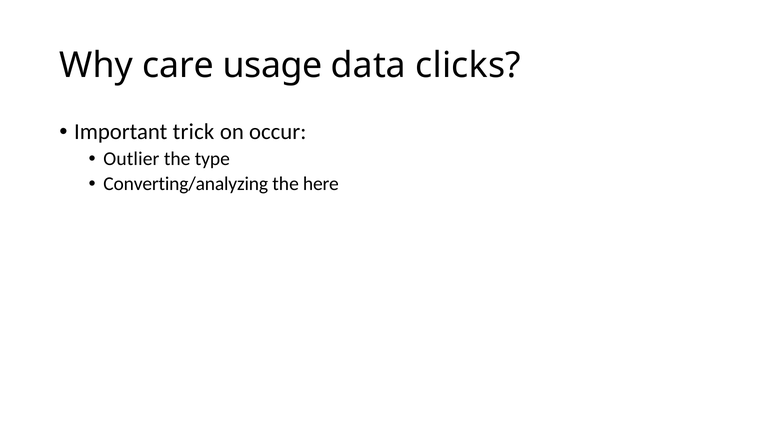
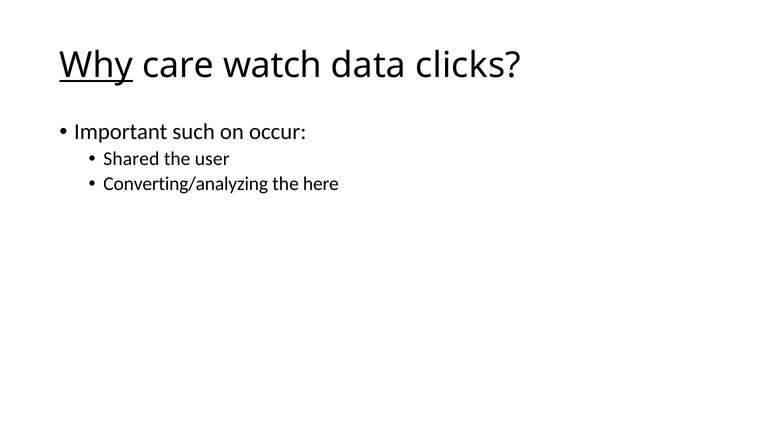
Why underline: none -> present
usage: usage -> watch
trick: trick -> such
Outlier: Outlier -> Shared
type: type -> user
